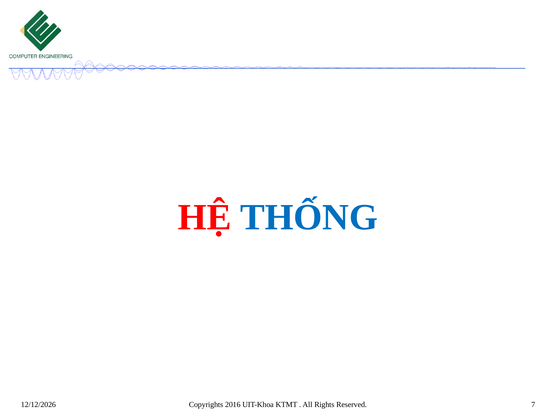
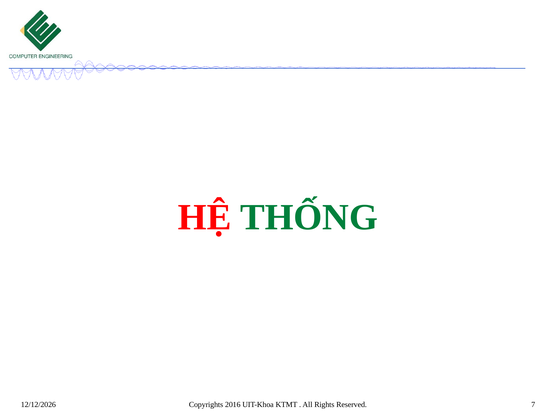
THỐNG colour: blue -> green
